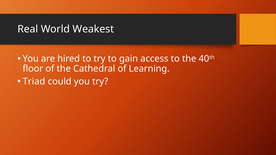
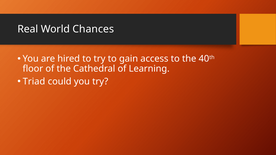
Weakest: Weakest -> Chances
